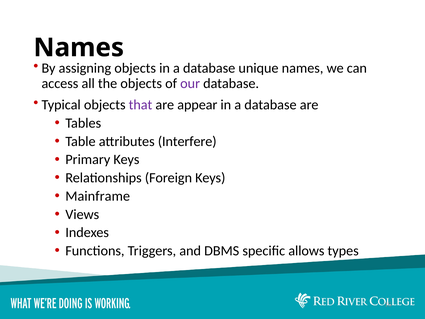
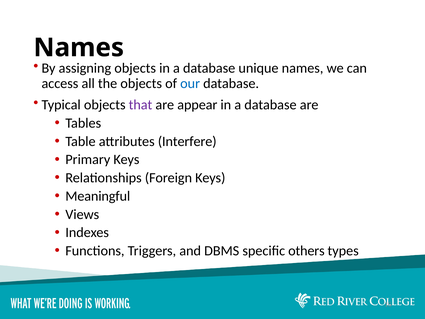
our colour: purple -> blue
Mainframe: Mainframe -> Meaningful
allows: allows -> others
